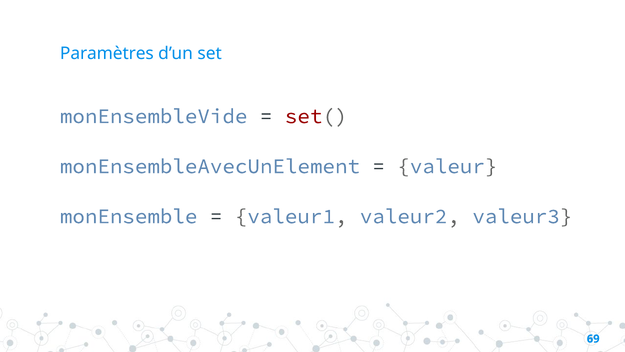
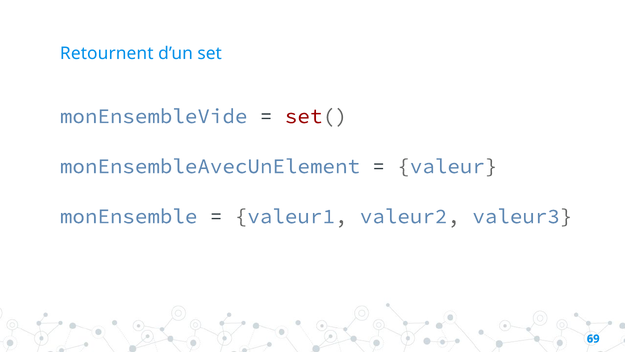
Paramètres: Paramètres -> Retournent
